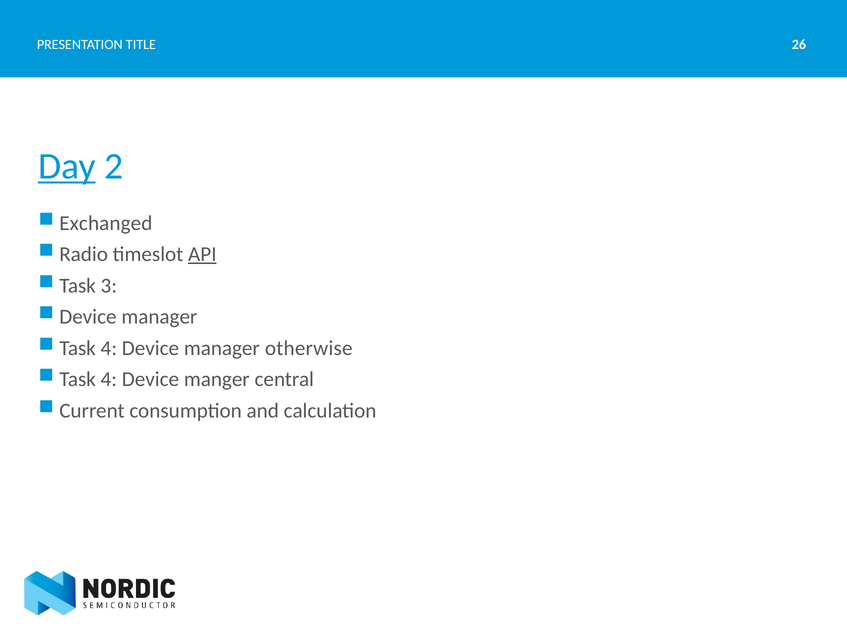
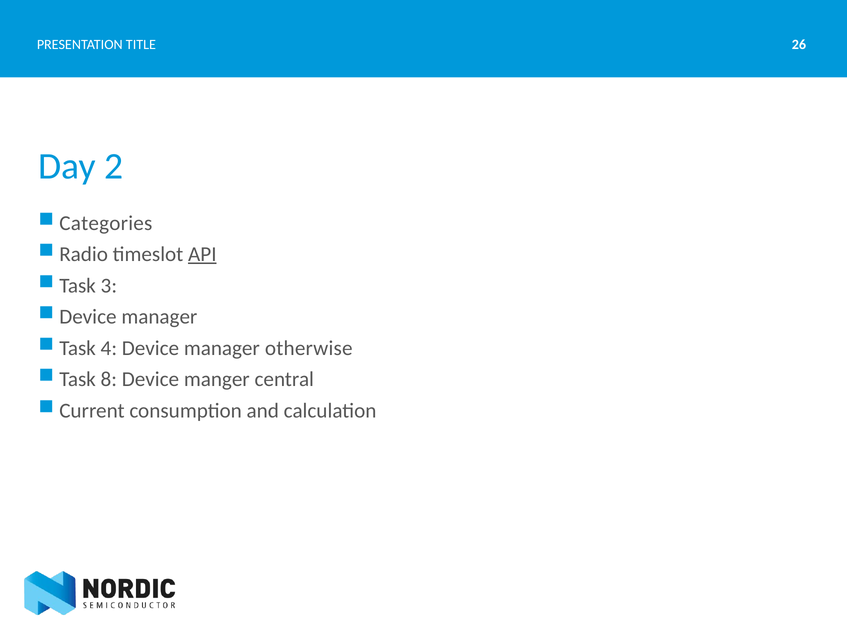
Day underline: present -> none
Exchanged: Exchanged -> Categories
4 at (109, 379): 4 -> 8
